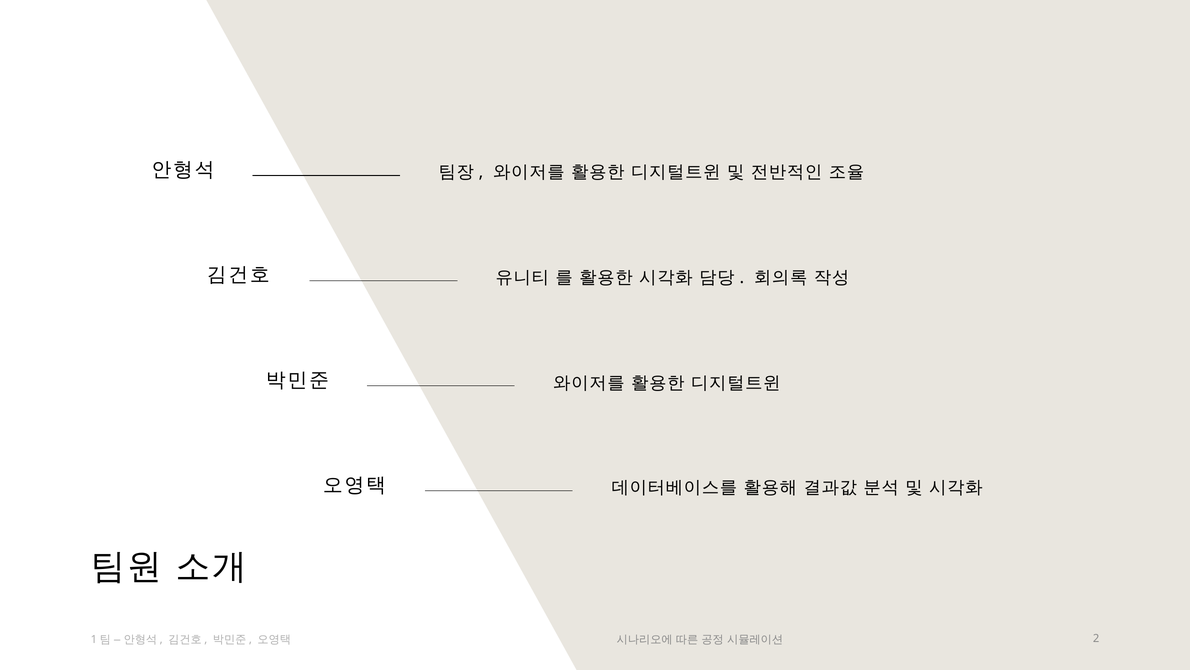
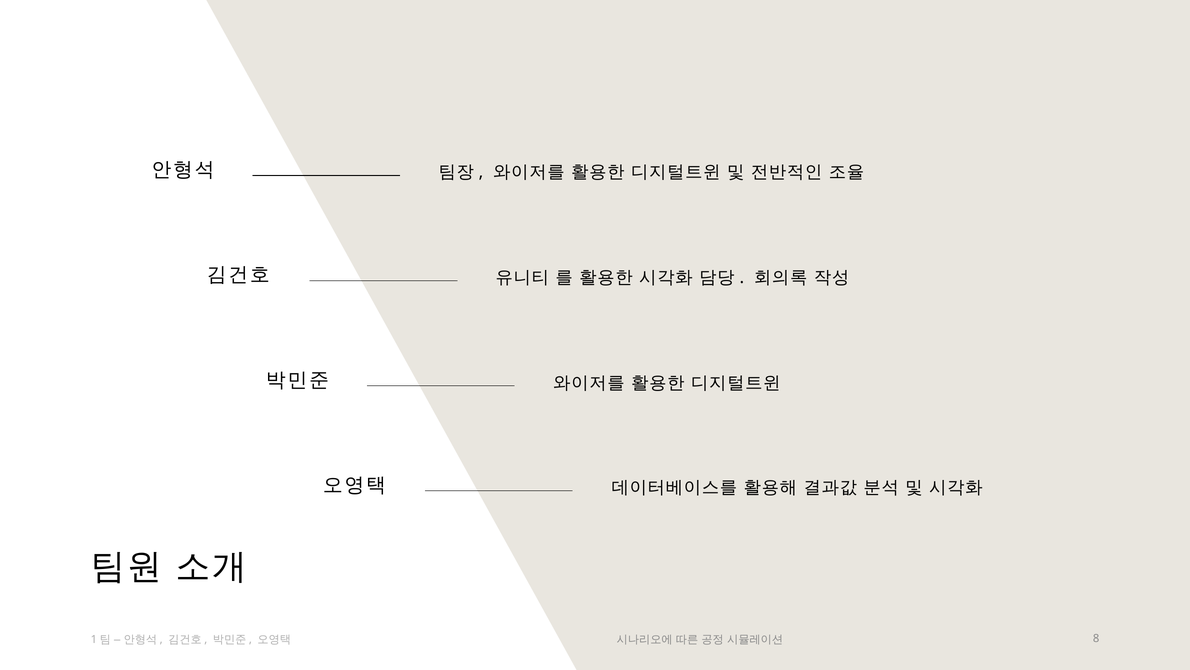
2: 2 -> 8
